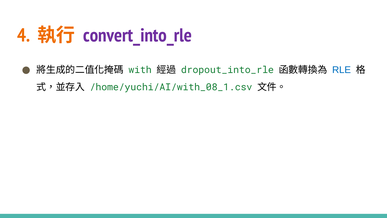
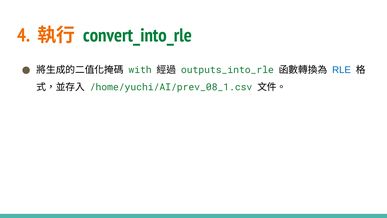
convert_into_rle colour: purple -> green
dropout_into_rle: dropout_into_rle -> outputs_into_rle
/home/yuchi/AI/with_08_1.csv: /home/yuchi/AI/with_08_1.csv -> /home/yuchi/AI/prev_08_1.csv
